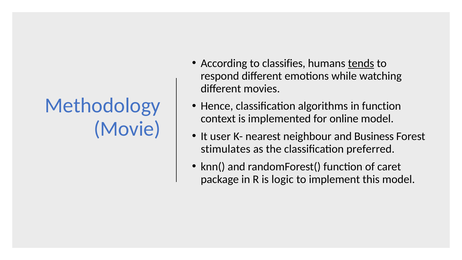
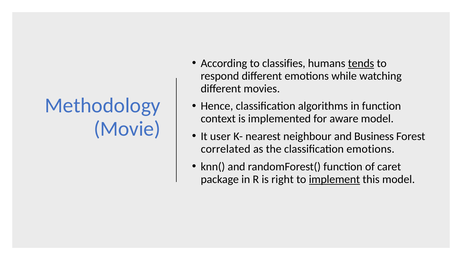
online: online -> aware
stimulates: stimulates -> correlated
classification preferred: preferred -> emotions
logic: logic -> right
implement underline: none -> present
